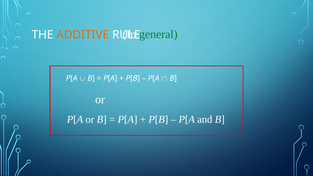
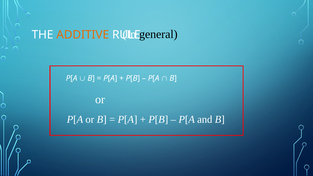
general colour: green -> black
